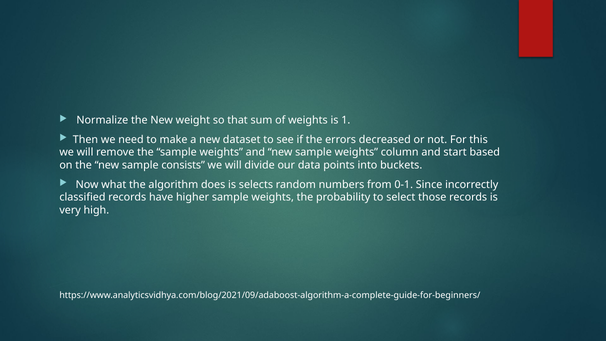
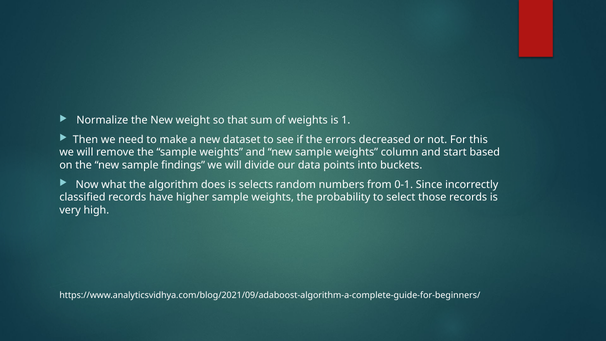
consists: consists -> findings
